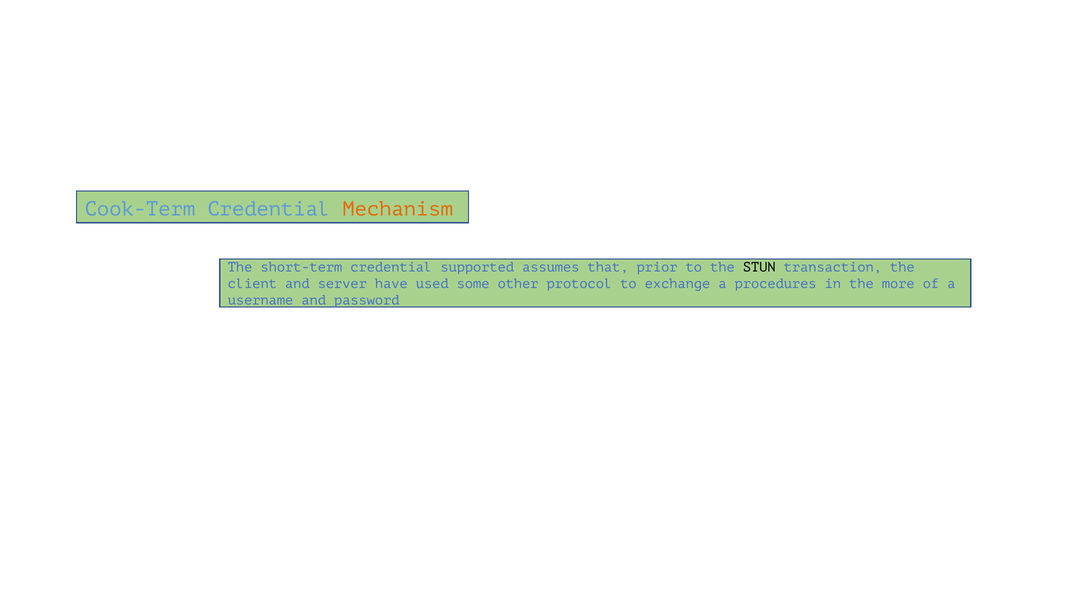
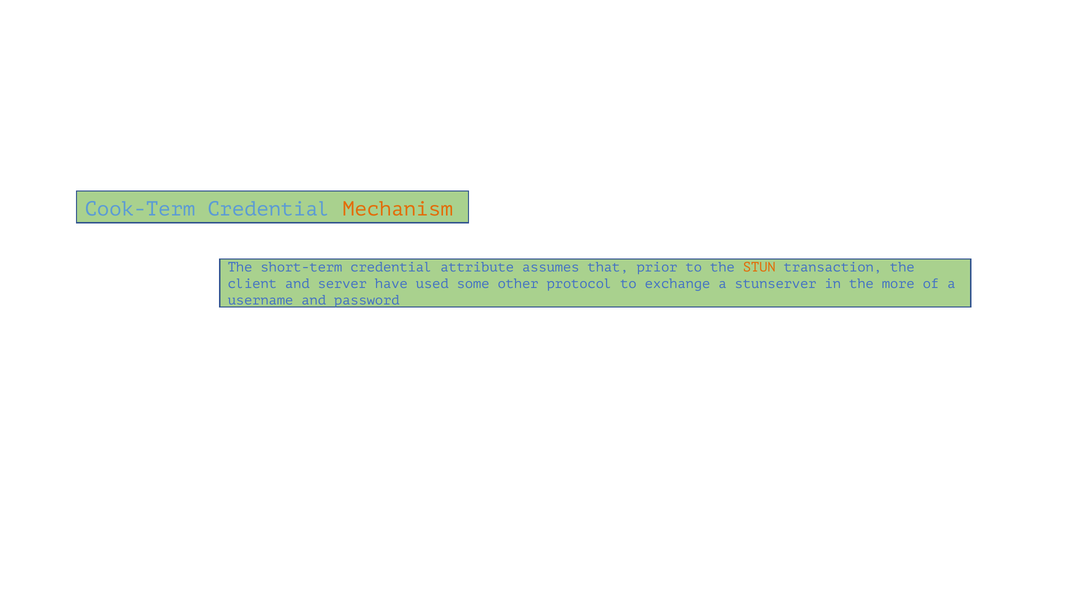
supported: supported -> attribute
STUN colour: black -> orange
procedures: procedures -> stunserver
